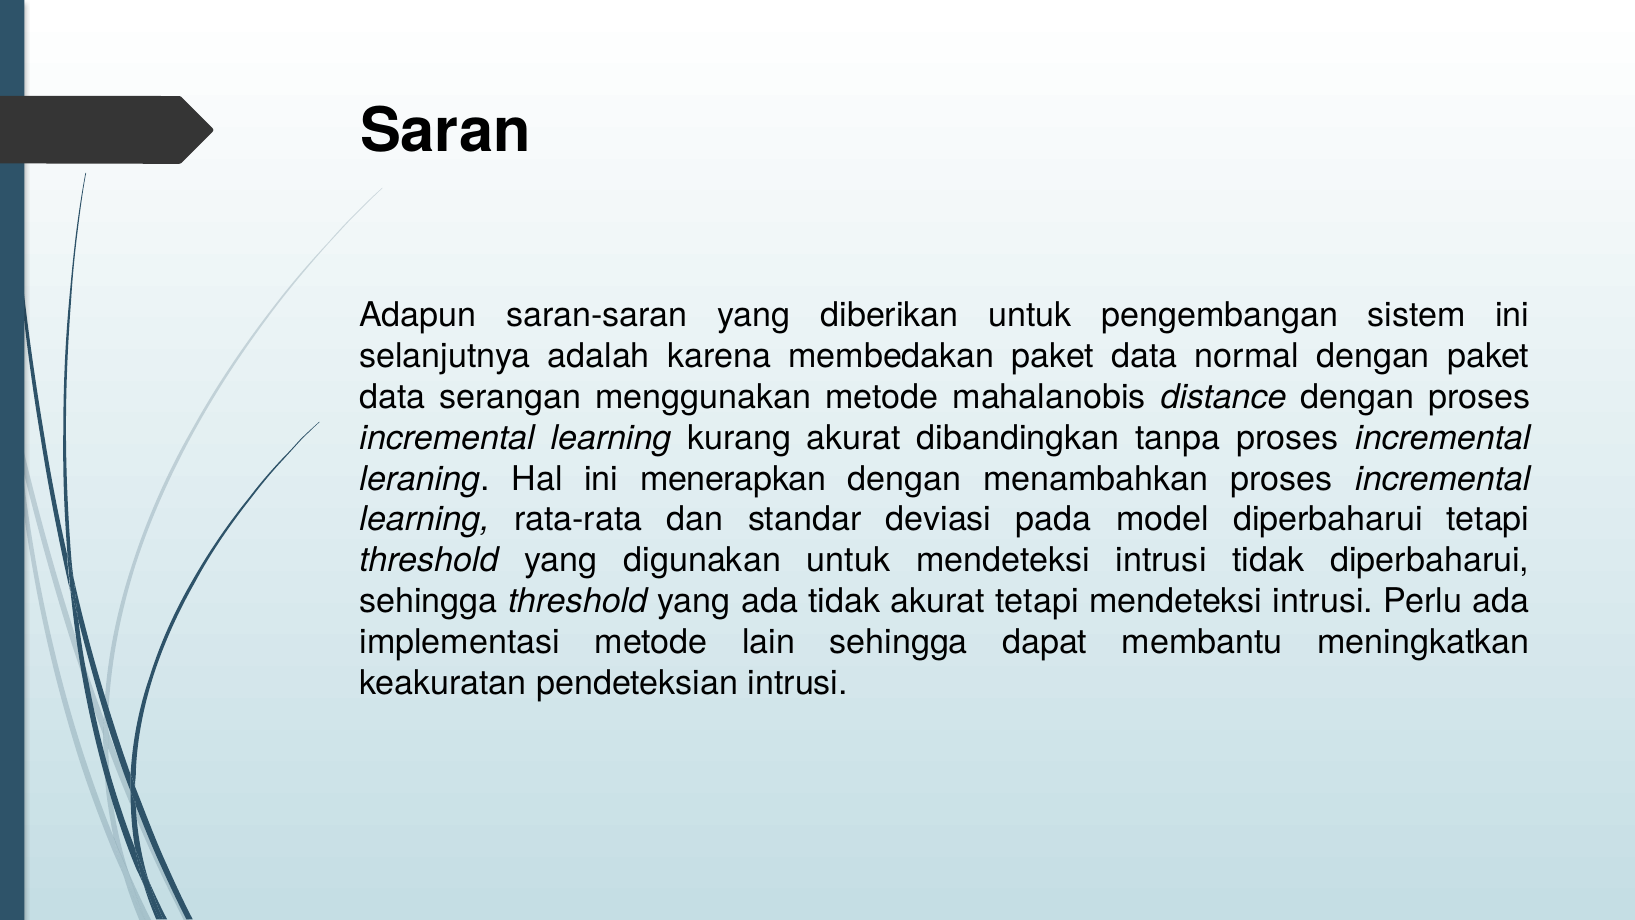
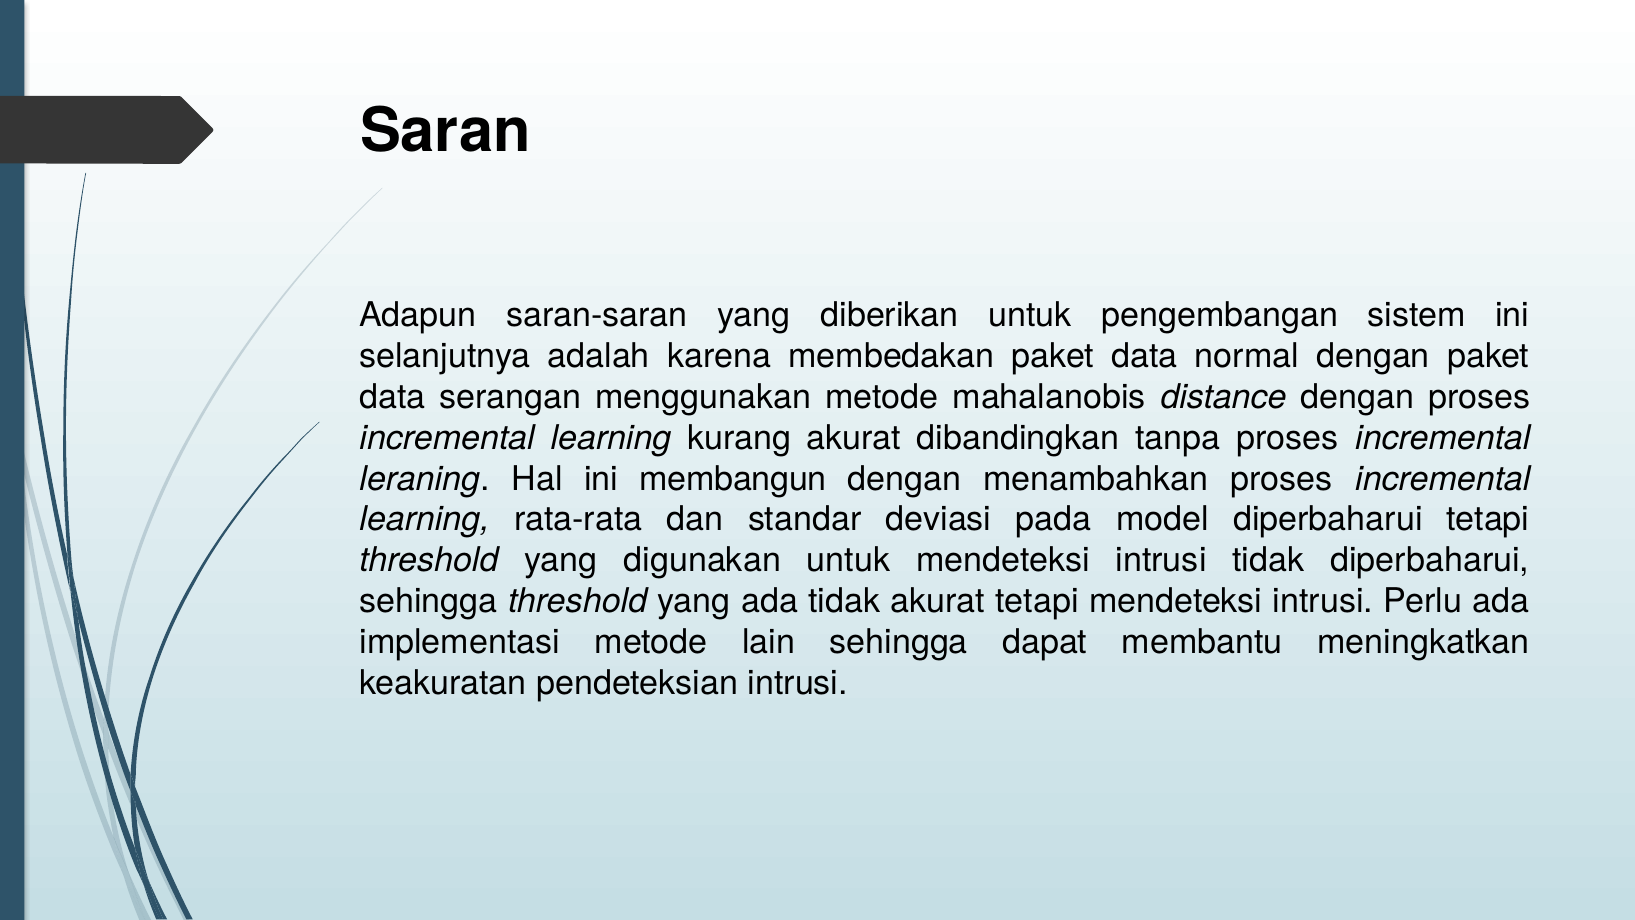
menerapkan: menerapkan -> membangun
